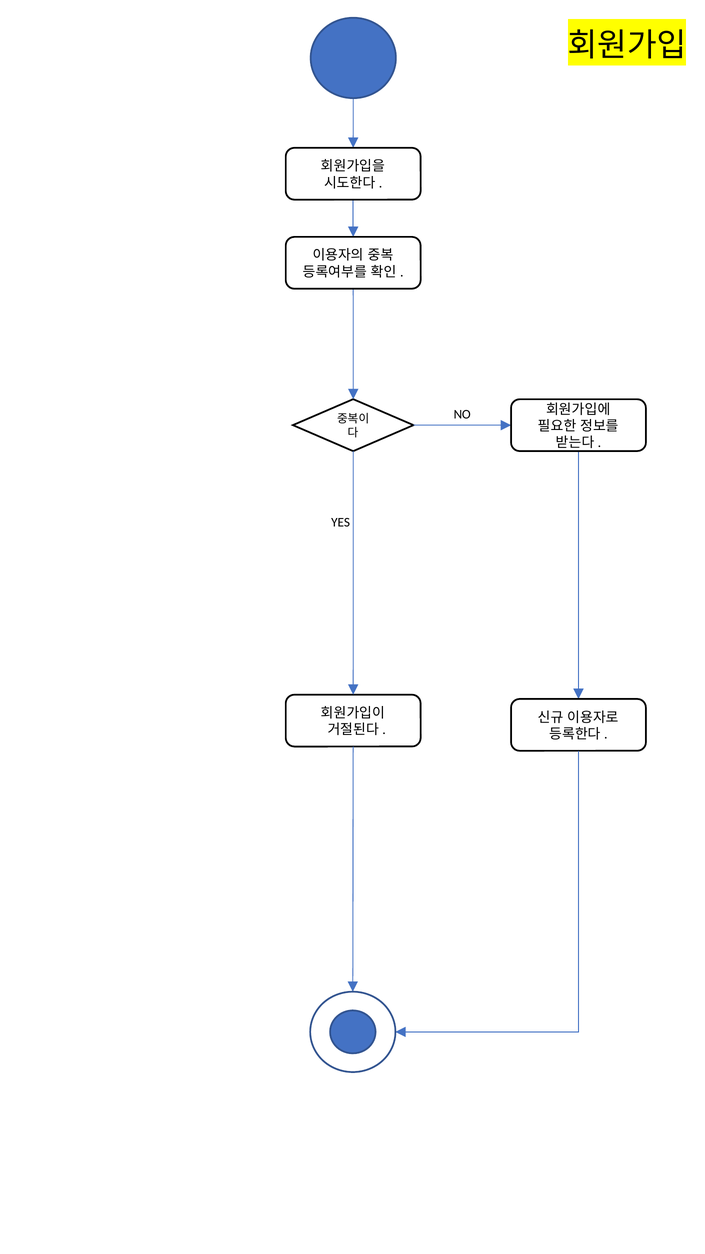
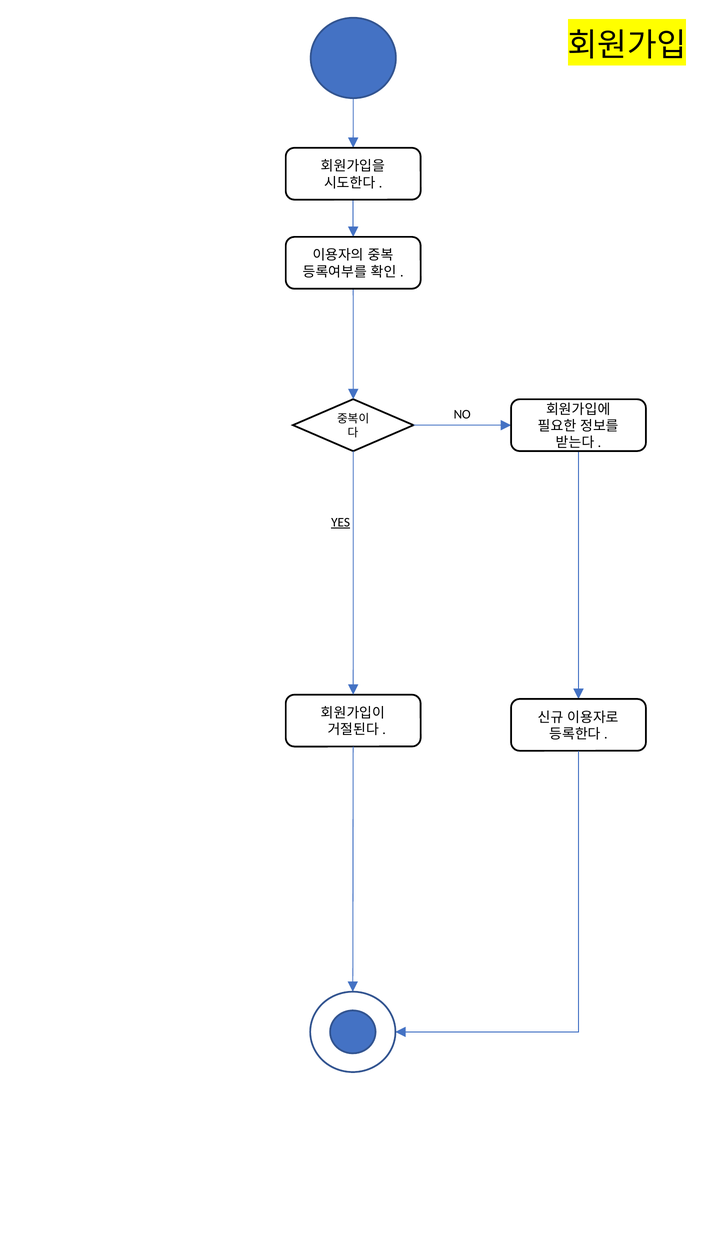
YES underline: none -> present
